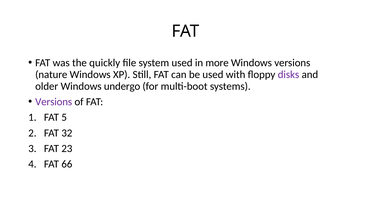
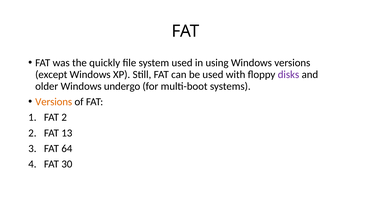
more: more -> using
nature: nature -> except
Versions at (54, 102) colour: purple -> orange
FAT 5: 5 -> 2
32: 32 -> 13
23: 23 -> 64
66: 66 -> 30
